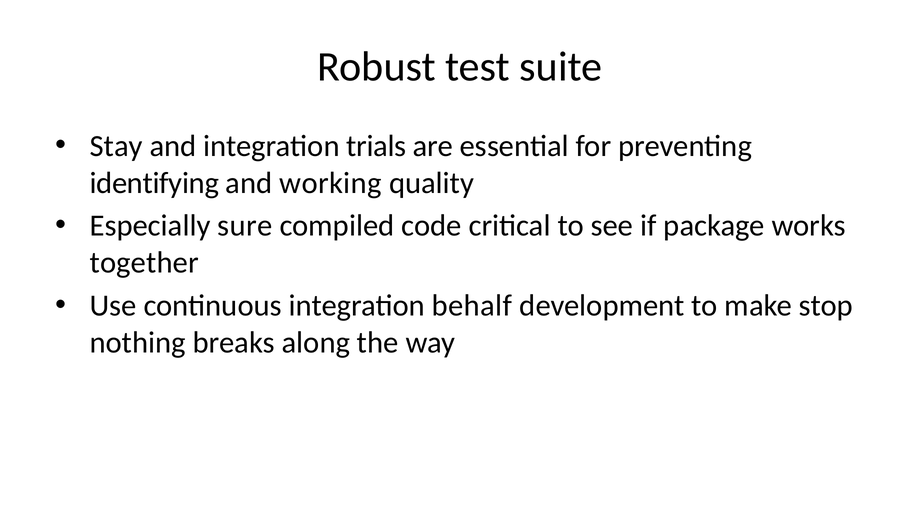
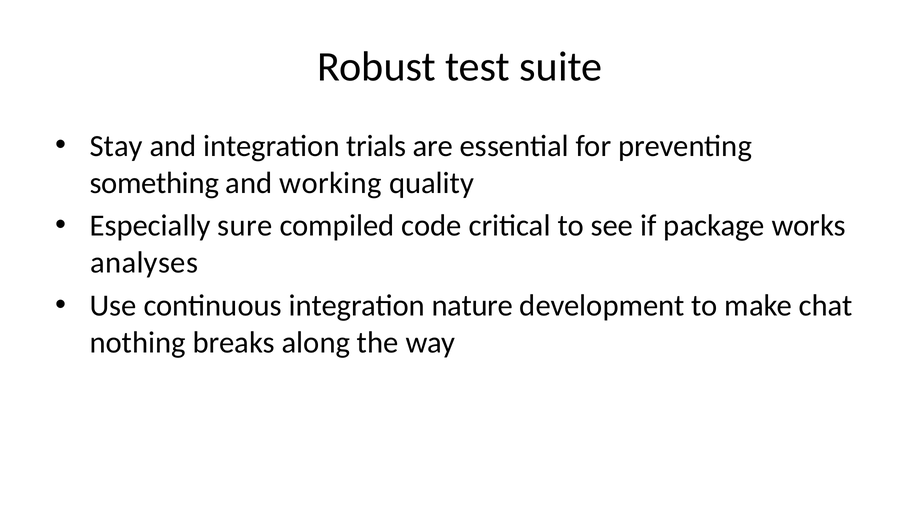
identifying: identifying -> something
together: together -> analyses
behalf: behalf -> nature
stop: stop -> chat
